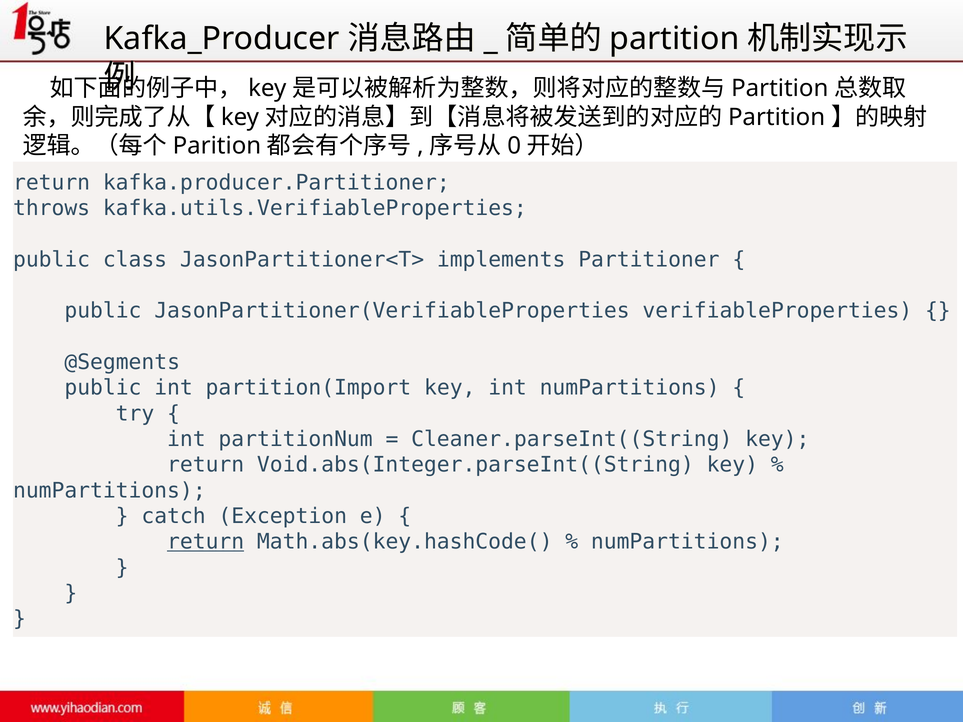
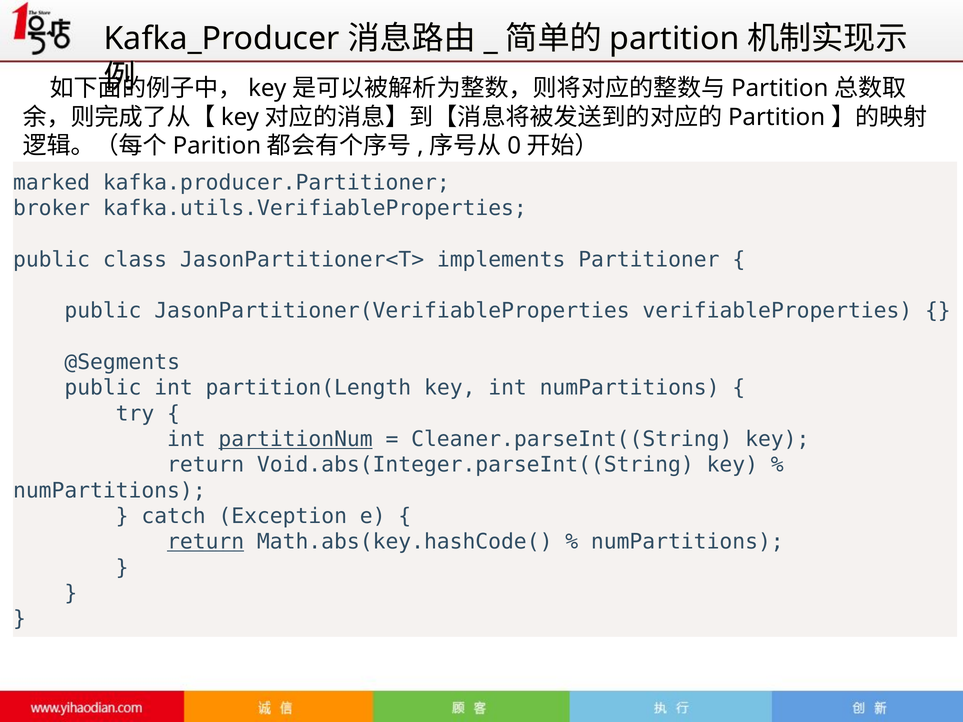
return at (52, 183): return -> marked
throws: throws -> broker
partition(Import: partition(Import -> partition(Length
partitionNum underline: none -> present
